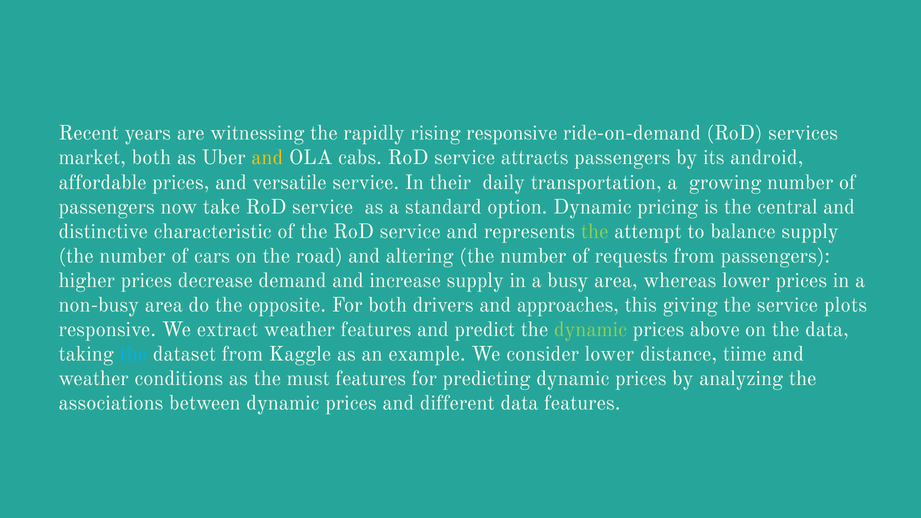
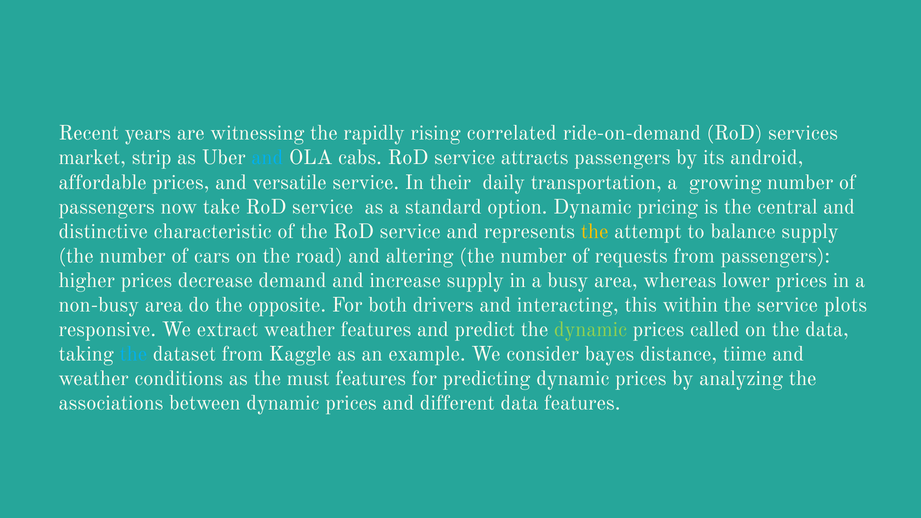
rising responsive: responsive -> correlated
market both: both -> strip
and at (267, 158) colour: yellow -> light blue
the at (595, 231) colour: light green -> yellow
approaches: approaches -> interacting
giving: giving -> within
above: above -> called
consider lower: lower -> bayes
